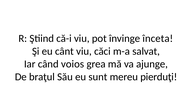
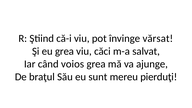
înceta: înceta -> vărsat
eu cânt: cânt -> grea
